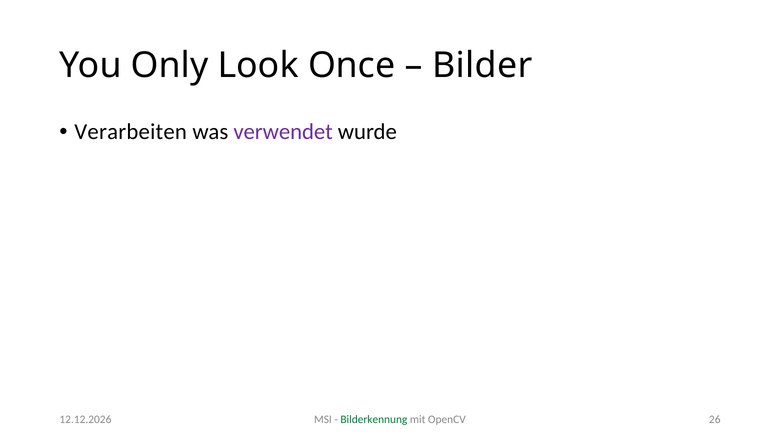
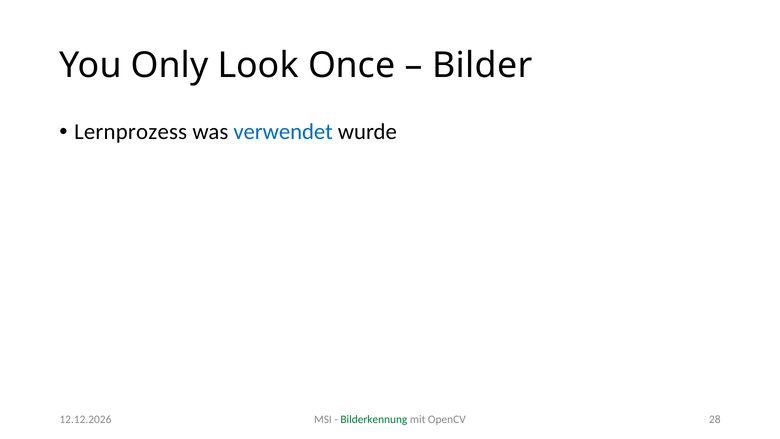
Verarbeiten: Verarbeiten -> Lernprozess
verwendet colour: purple -> blue
26: 26 -> 28
